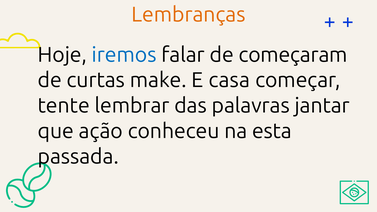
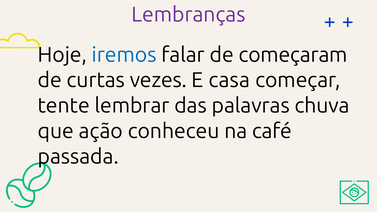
Lembranças colour: orange -> purple
make: make -> vezes
jantar: jantar -> chuva
esta: esta -> café
